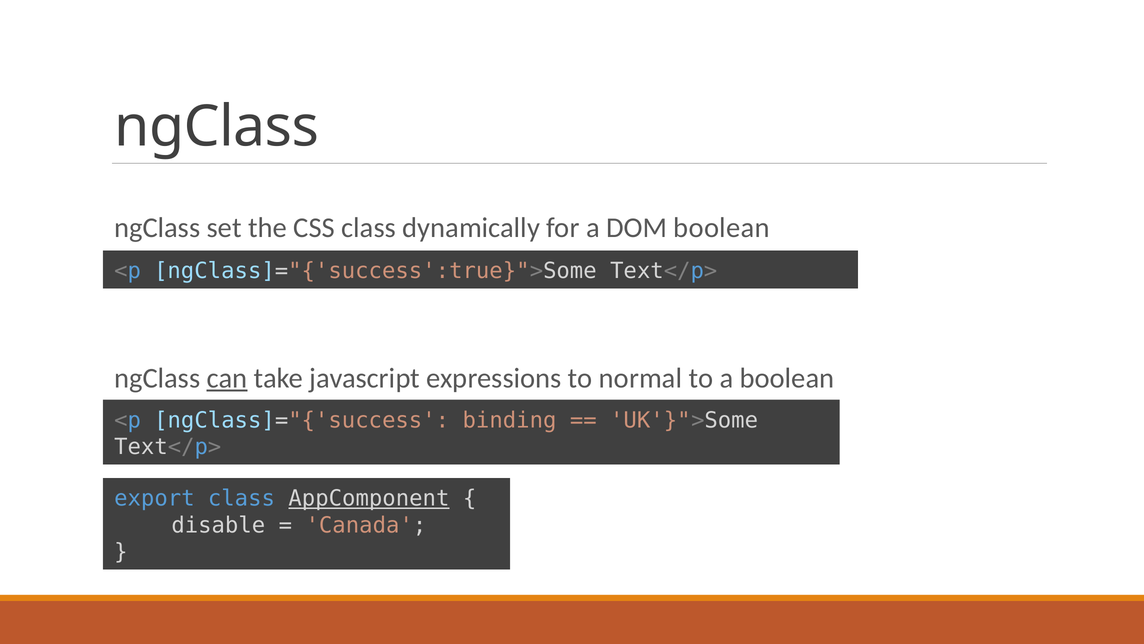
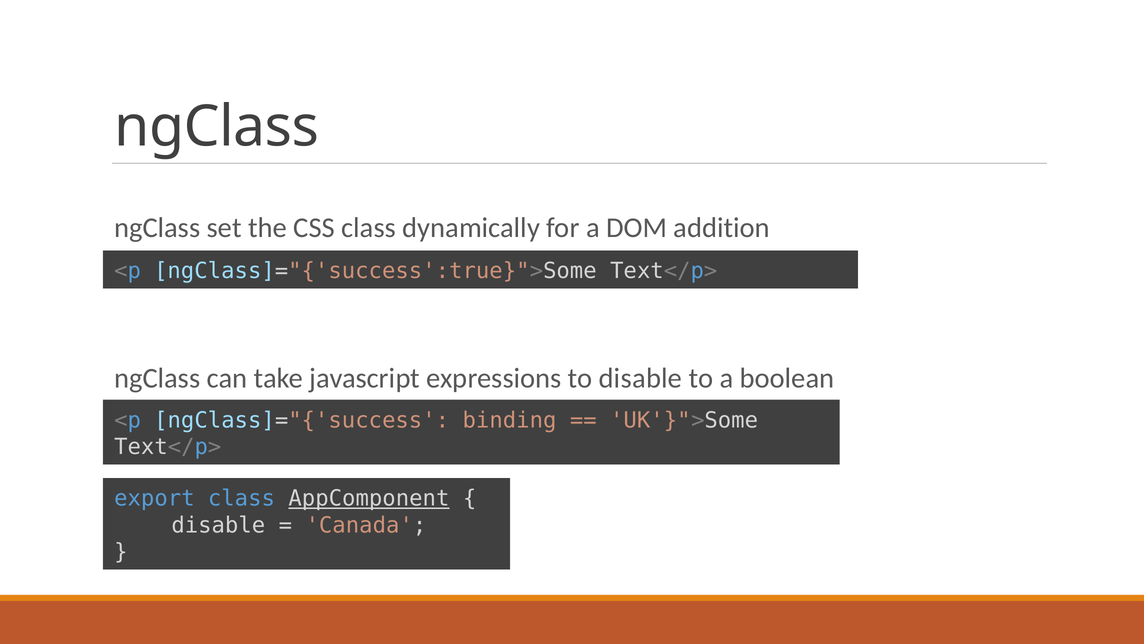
DOM boolean: boolean -> addition
can underline: present -> none
to normal: normal -> disable
